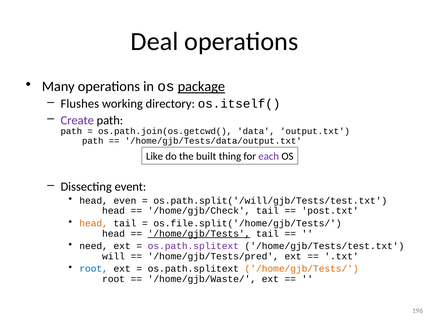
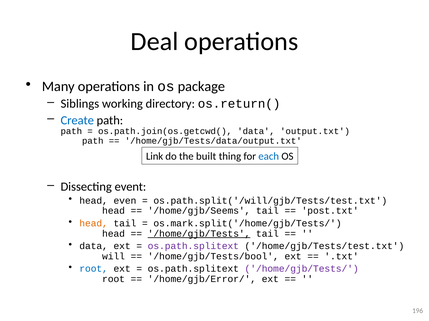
package underline: present -> none
Flushes: Flushes -> Siblings
os.itself(: os.itself( -> os.return(
Create colour: purple -> blue
Like: Like -> Link
each colour: purple -> blue
/home/gjb/Check: /home/gjb/Check -> /home/gjb/Seems
os.file.split('/home/gjb/Tests/: os.file.split('/home/gjb/Tests/ -> os.mark.split('/home/gjb/Tests/
need at (94, 247): need -> data
/home/gjb/Tests/pred: /home/gjb/Tests/pred -> /home/gjb/Tests/bool
/home/gjb/Tests/ colour: orange -> purple
/home/gjb/Waste/: /home/gjb/Waste/ -> /home/gjb/Error/
